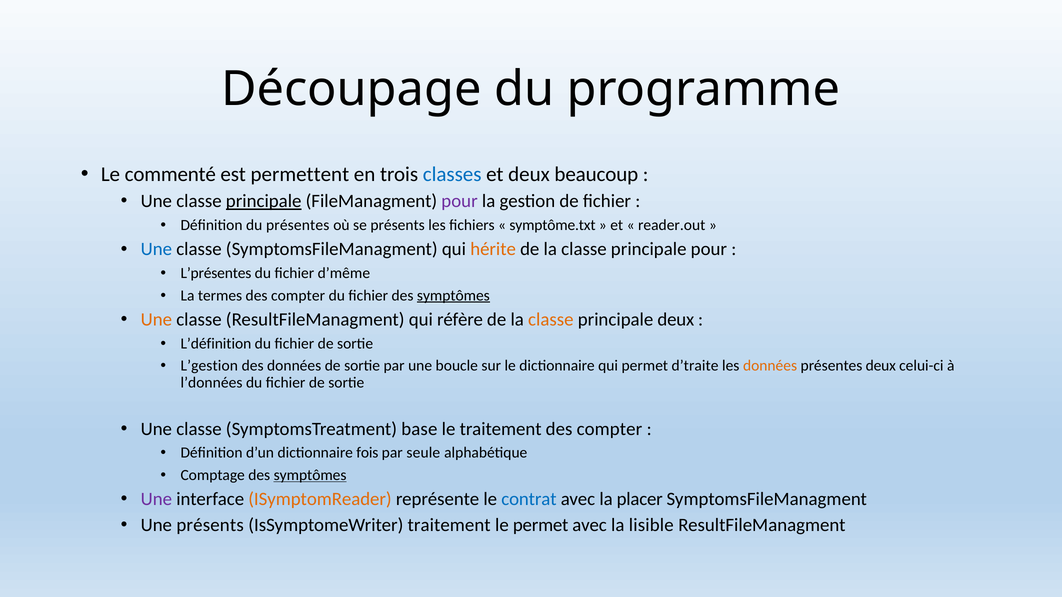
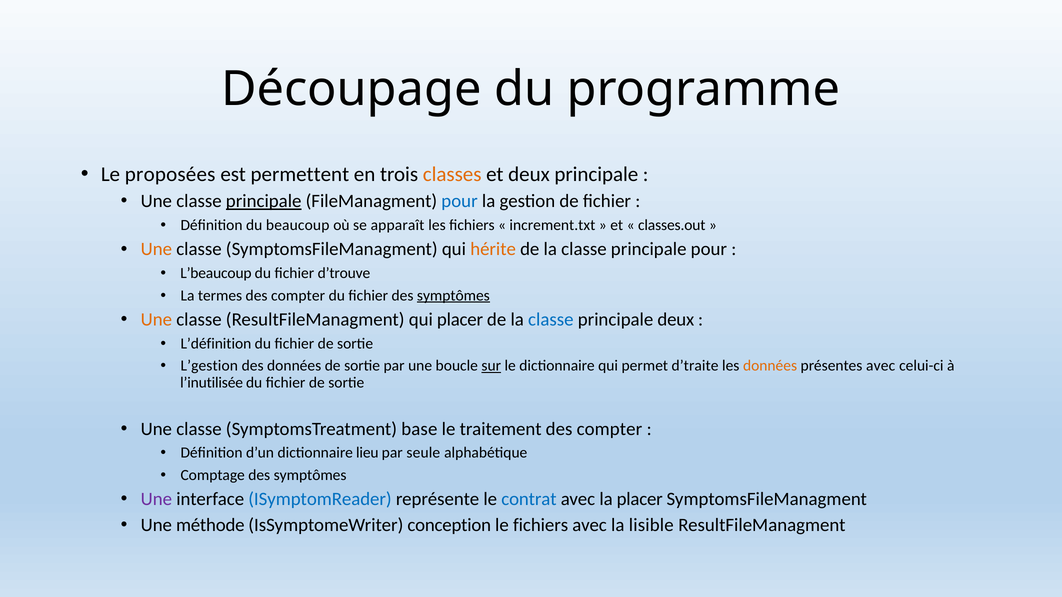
commenté: commenté -> proposées
classes colour: blue -> orange
deux beaucoup: beaucoup -> principale
pour at (460, 201) colour: purple -> blue
du présentes: présentes -> beaucoup
se présents: présents -> apparaît
symptôme.txt: symptôme.txt -> increment.txt
reader.out: reader.out -> classes.out
Une at (156, 249) colour: blue -> orange
L’présentes: L’présentes -> L’beaucoup
d’même: d’même -> d’trouve
qui réfère: réfère -> placer
classe at (551, 320) colour: orange -> blue
sur underline: none -> present
présentes deux: deux -> avec
l’données: l’données -> l’inutilisée
fois: fois -> lieu
symptômes at (310, 475) underline: present -> none
ISymptomReader colour: orange -> blue
Une présents: présents -> méthode
IsSymptomeWriter traitement: traitement -> conception
le permet: permet -> fichiers
